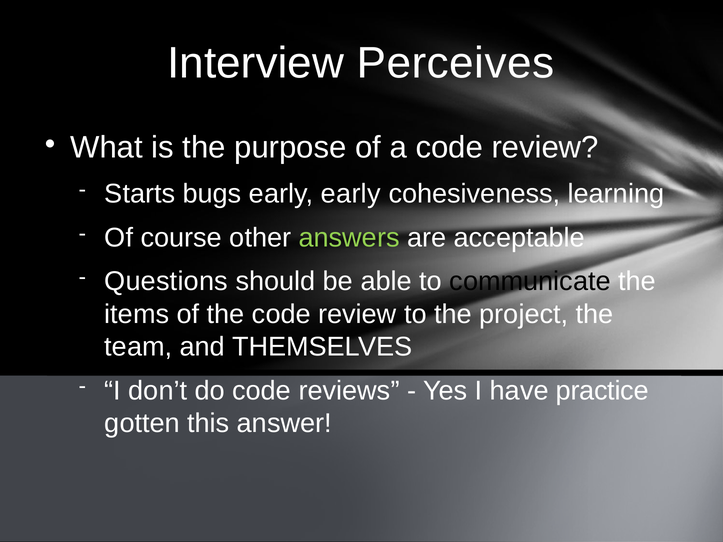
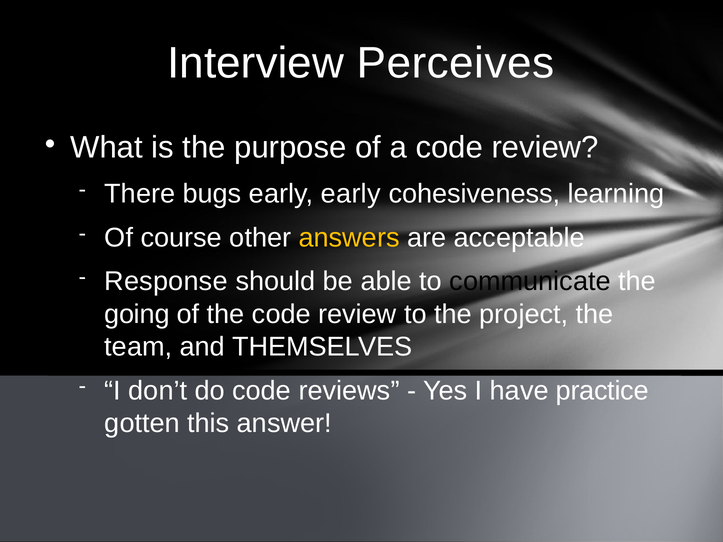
Starts: Starts -> There
answers colour: light green -> yellow
Questions: Questions -> Response
items: items -> going
